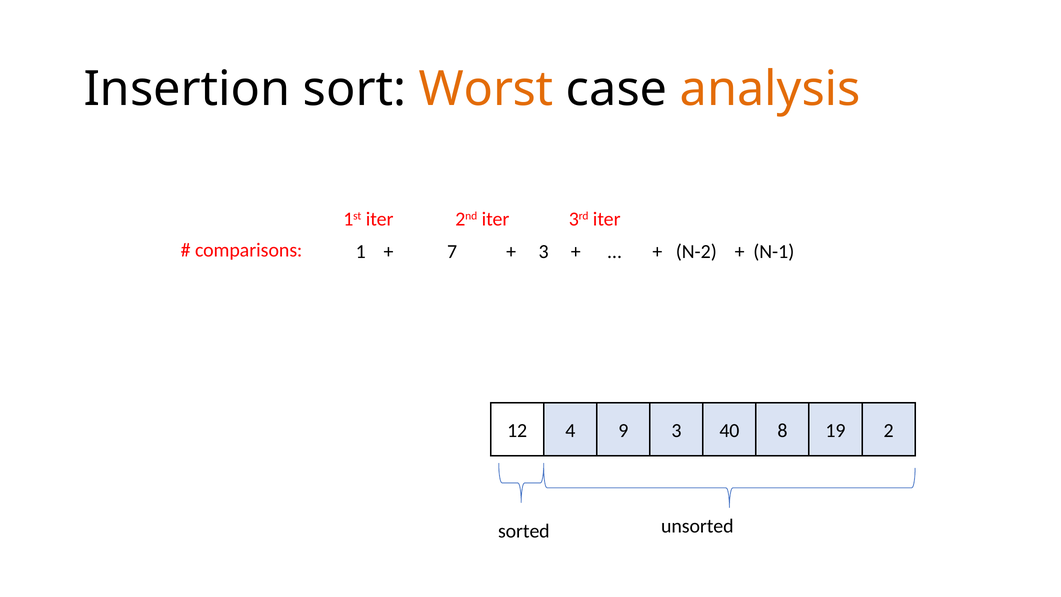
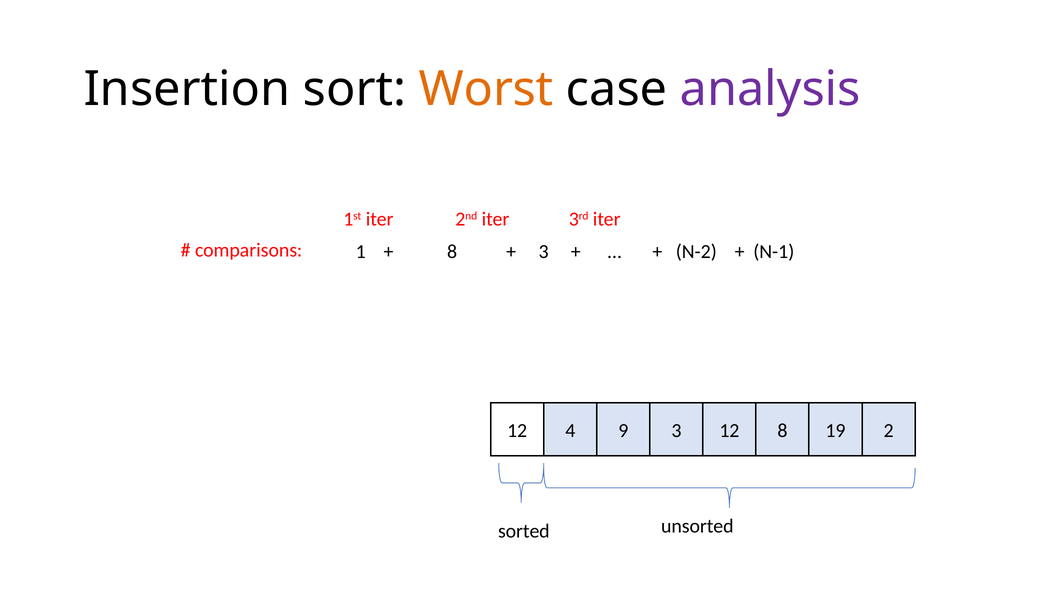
analysis colour: orange -> purple
7 at (452, 251): 7 -> 8
3 40: 40 -> 12
